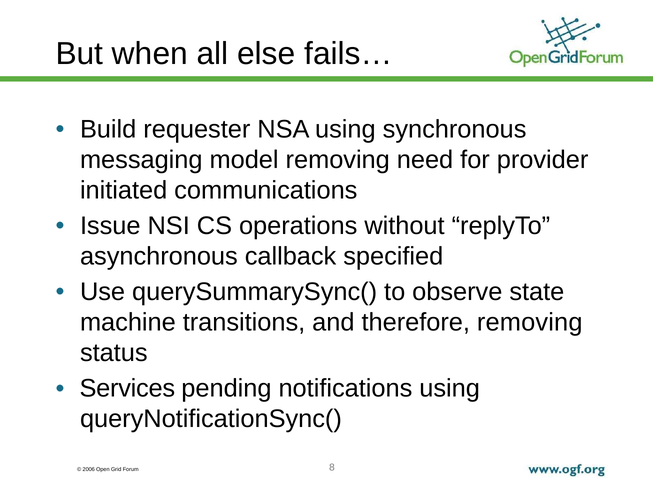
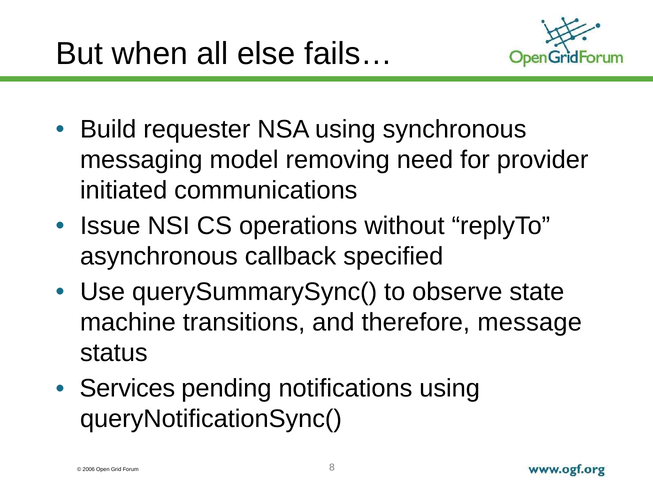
therefore removing: removing -> message
